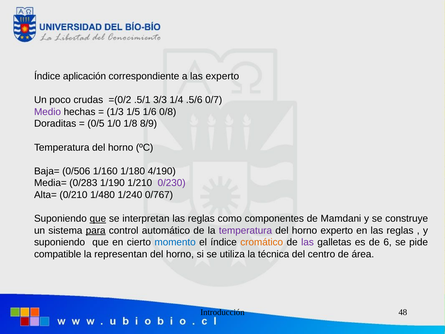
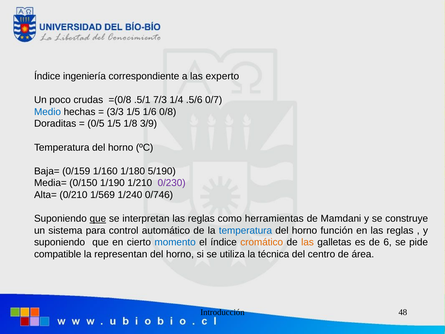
aplicación: aplicación -> ingeniería
=(0/2: =(0/2 -> =(0/8
3/3: 3/3 -> 7/3
Medio colour: purple -> blue
1/3: 1/3 -> 3/3
0/5 1/0: 1/0 -> 1/5
8/9: 8/9 -> 3/9
0/506: 0/506 -> 0/159
4/190: 4/190 -> 5/190
0/283: 0/283 -> 0/150
1/480: 1/480 -> 1/569
0/767: 0/767 -> 0/746
componentes: componentes -> herramientas
para underline: present -> none
temperatura at (245, 230) colour: purple -> blue
horno experto: experto -> función
las at (308, 242) colour: purple -> orange
